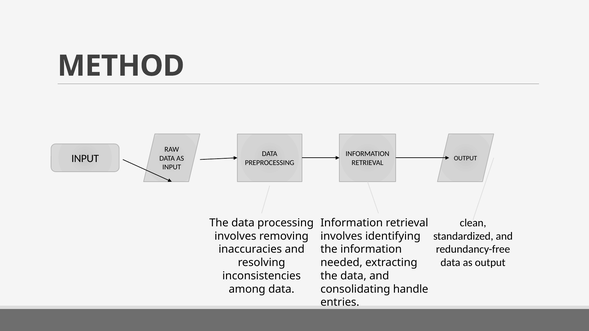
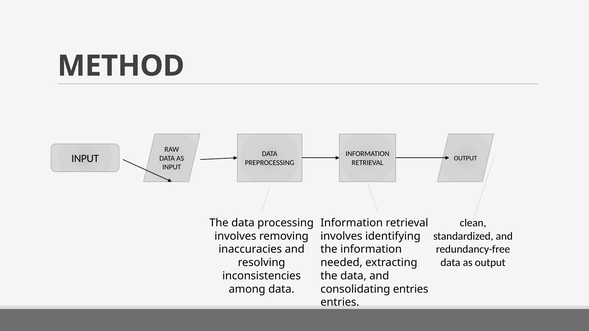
consolidating handle: handle -> entries
